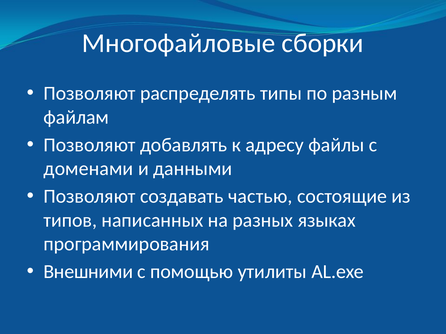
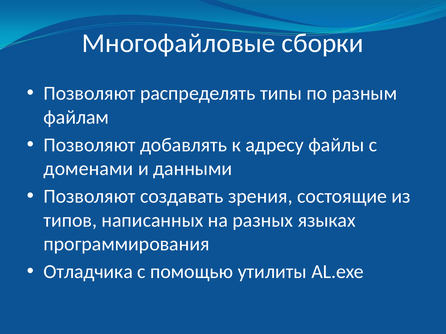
частью: частью -> зрения
Внешними: Внешними -> Отладчика
